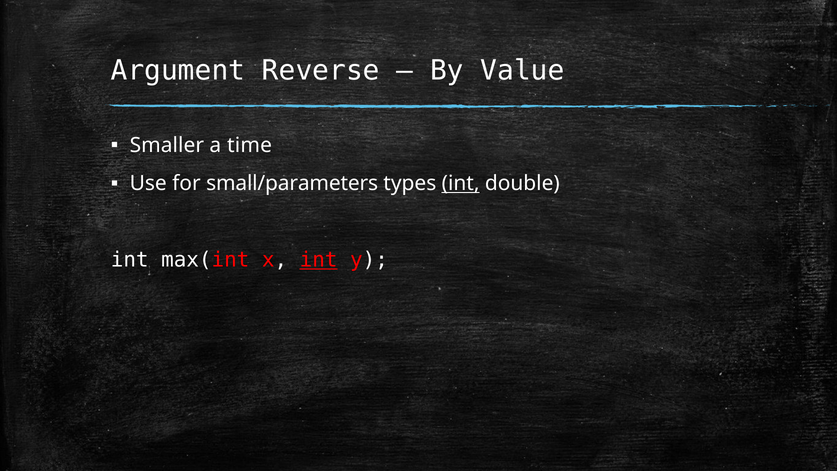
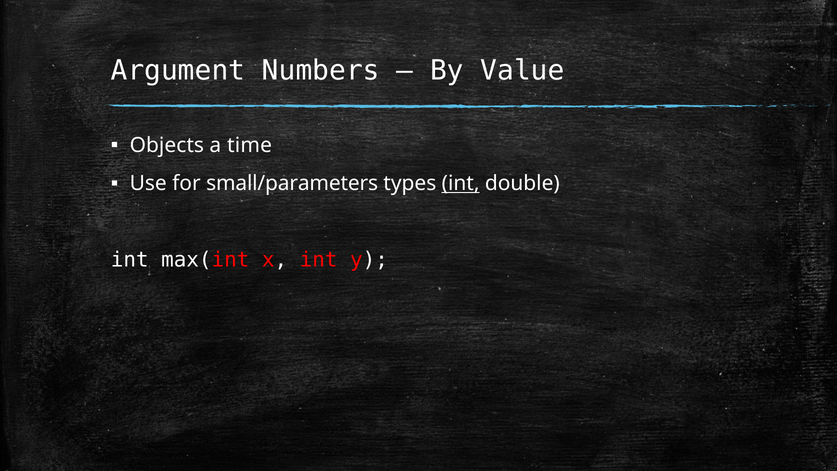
Reverse: Reverse -> Numbers
Smaller: Smaller -> Objects
int at (319, 260) underline: present -> none
